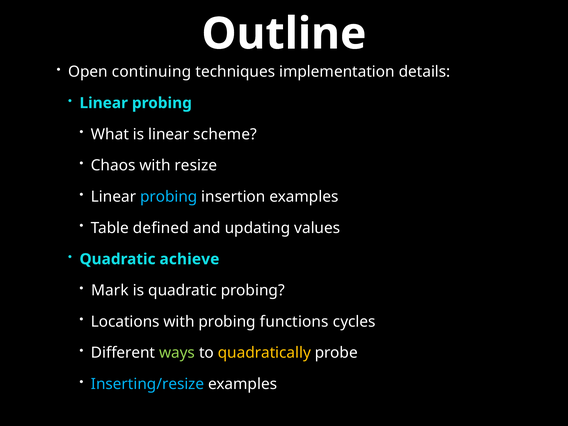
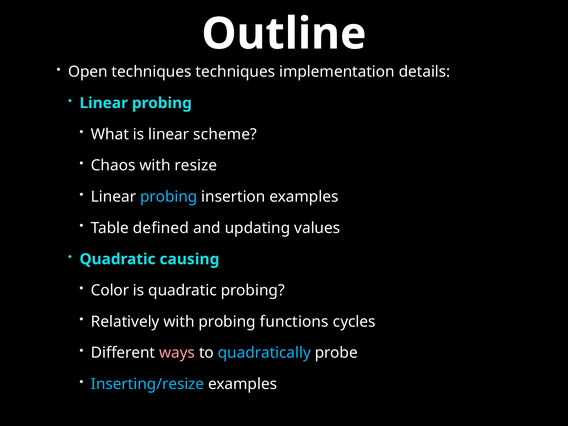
Open continuing: continuing -> techniques
achieve: achieve -> causing
Mark: Mark -> Color
Locations: Locations -> Relatively
ways colour: light green -> pink
quadratically colour: yellow -> light blue
